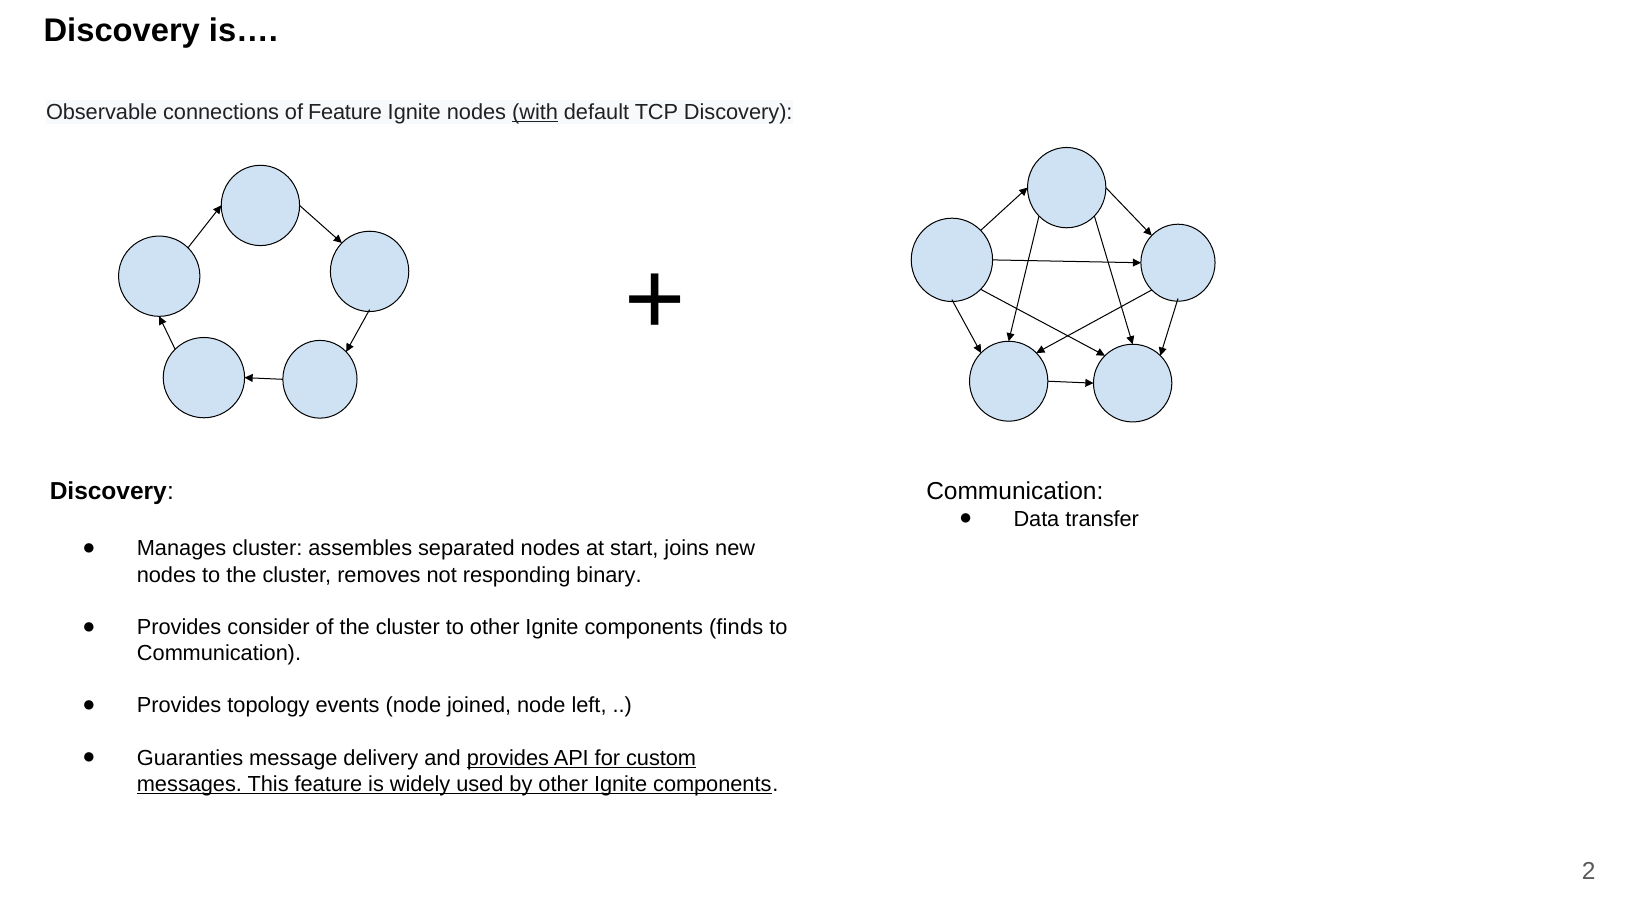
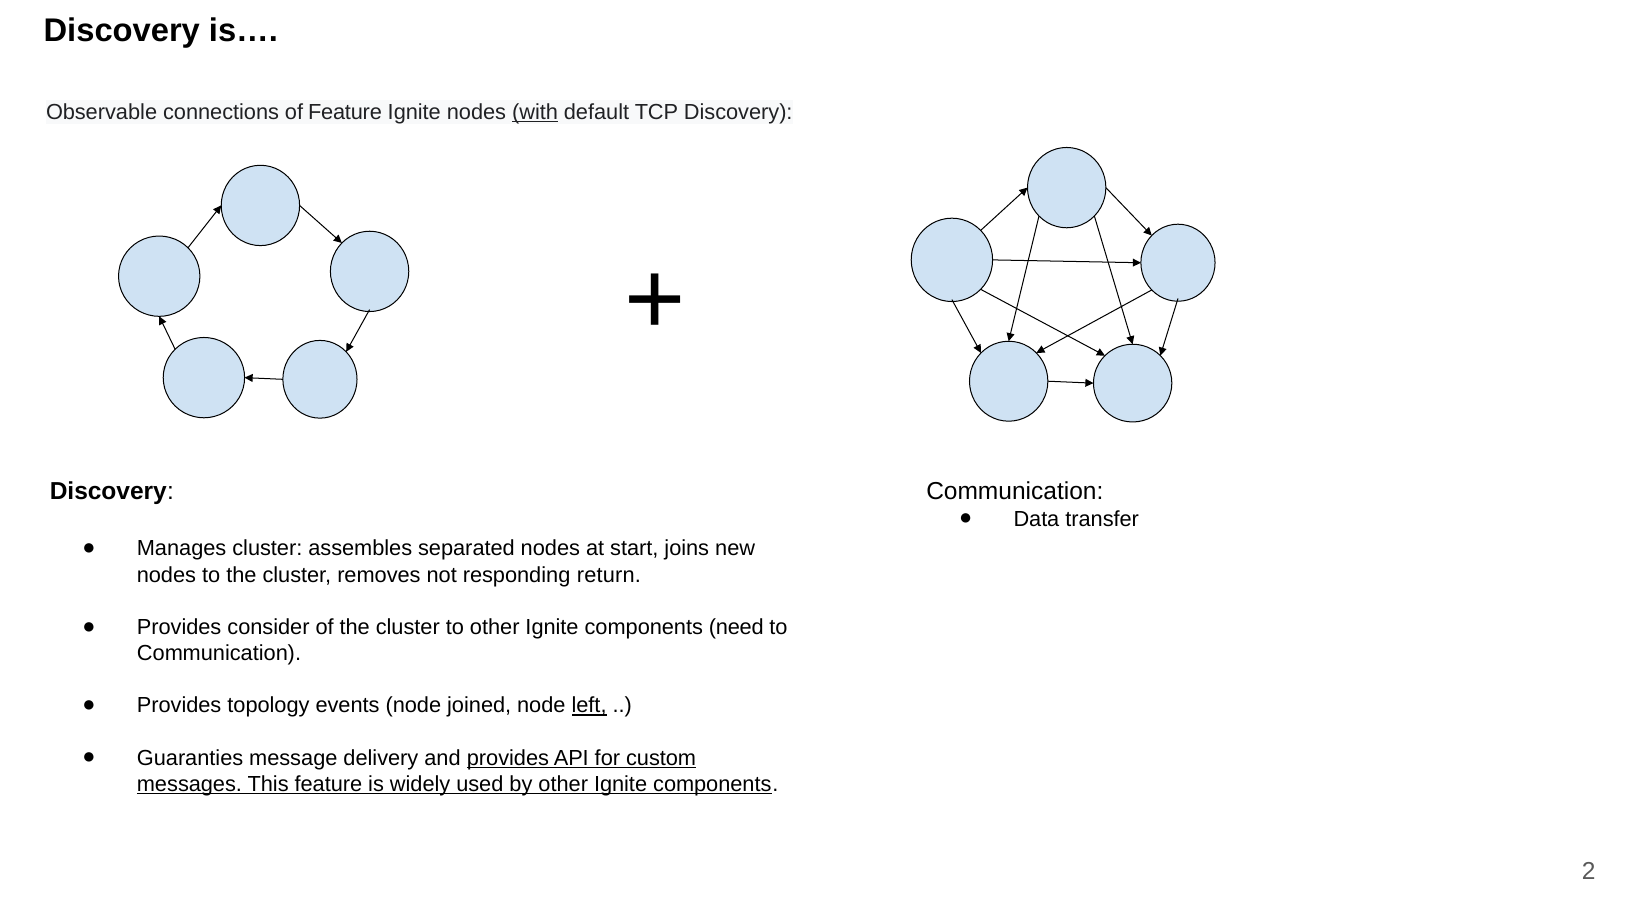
binary: binary -> return
finds: finds -> need
left underline: none -> present
